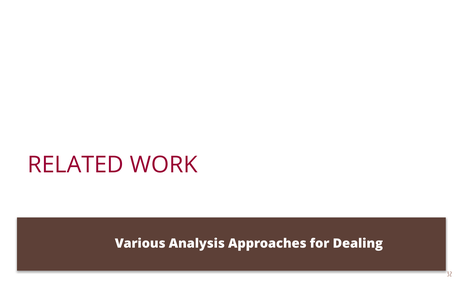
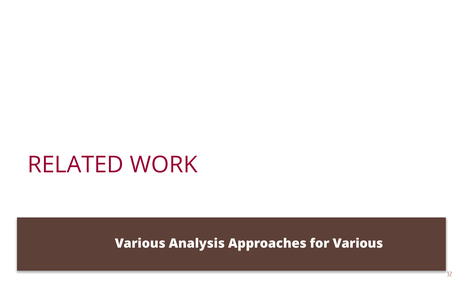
for Dealing: Dealing -> Various
